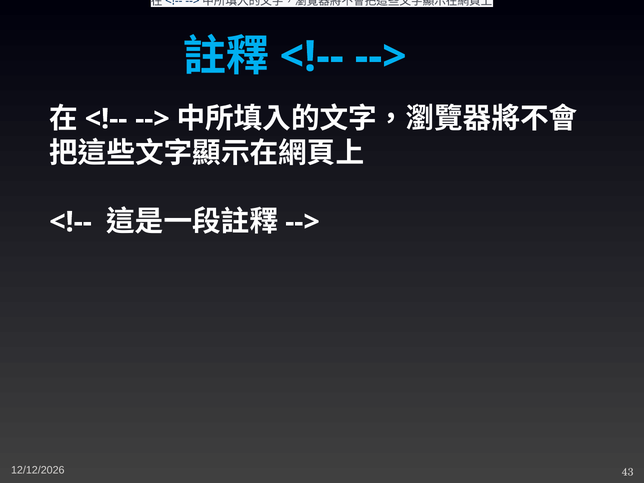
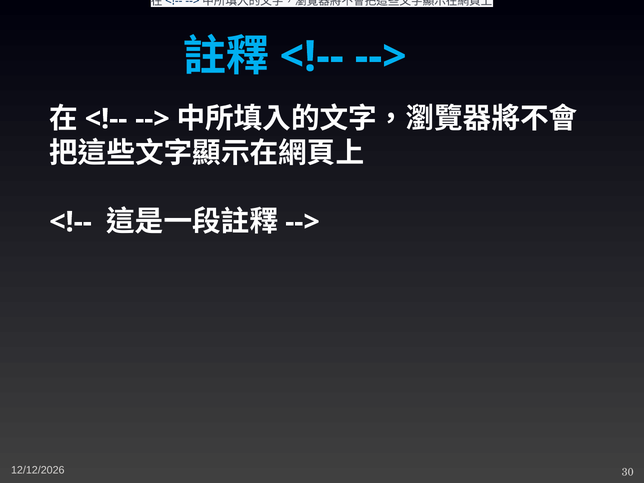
43: 43 -> 30
